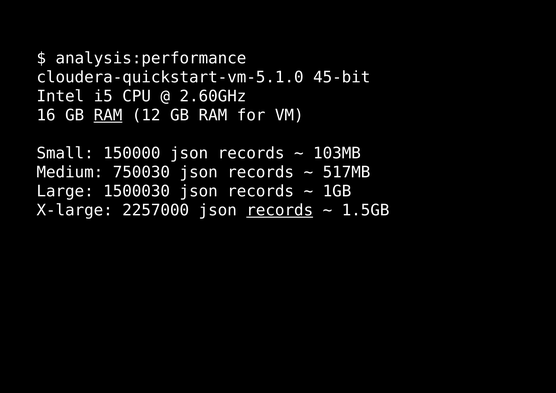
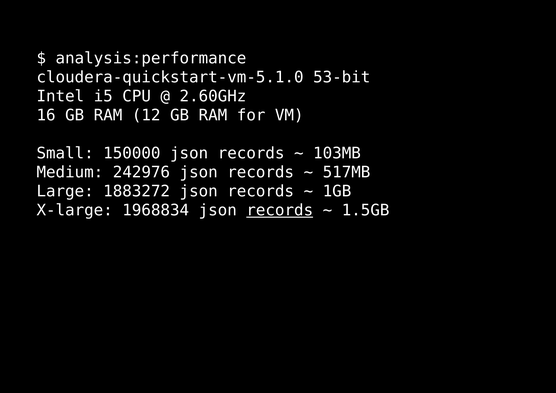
45-bit: 45-bit -> 53-bit
RAM at (108, 115) underline: present -> none
750030: 750030 -> 242976
1500030: 1500030 -> 1883272
2257000: 2257000 -> 1968834
